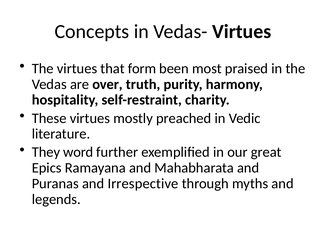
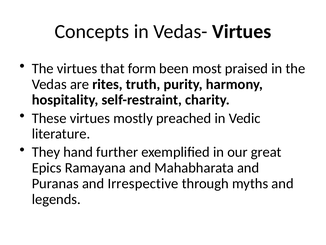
over: over -> rites
word: word -> hand
